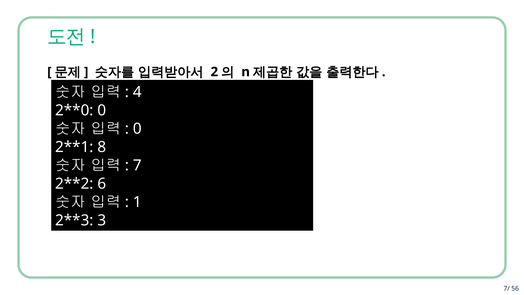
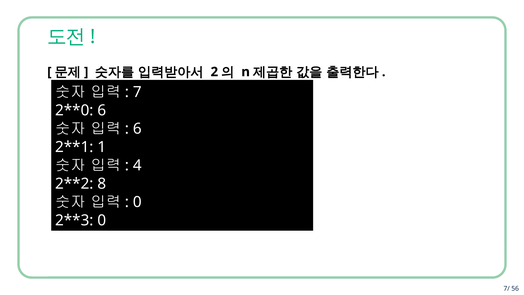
4: 4 -> 7
0 at (102, 110): 0 -> 6
0 at (137, 129): 0 -> 6
8: 8 -> 1
7: 7 -> 4
6: 6 -> 8
1 at (137, 202): 1 -> 0
3 at (102, 220): 3 -> 0
